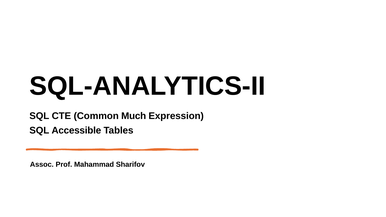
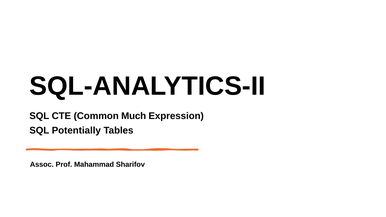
Accessible: Accessible -> Potentially
